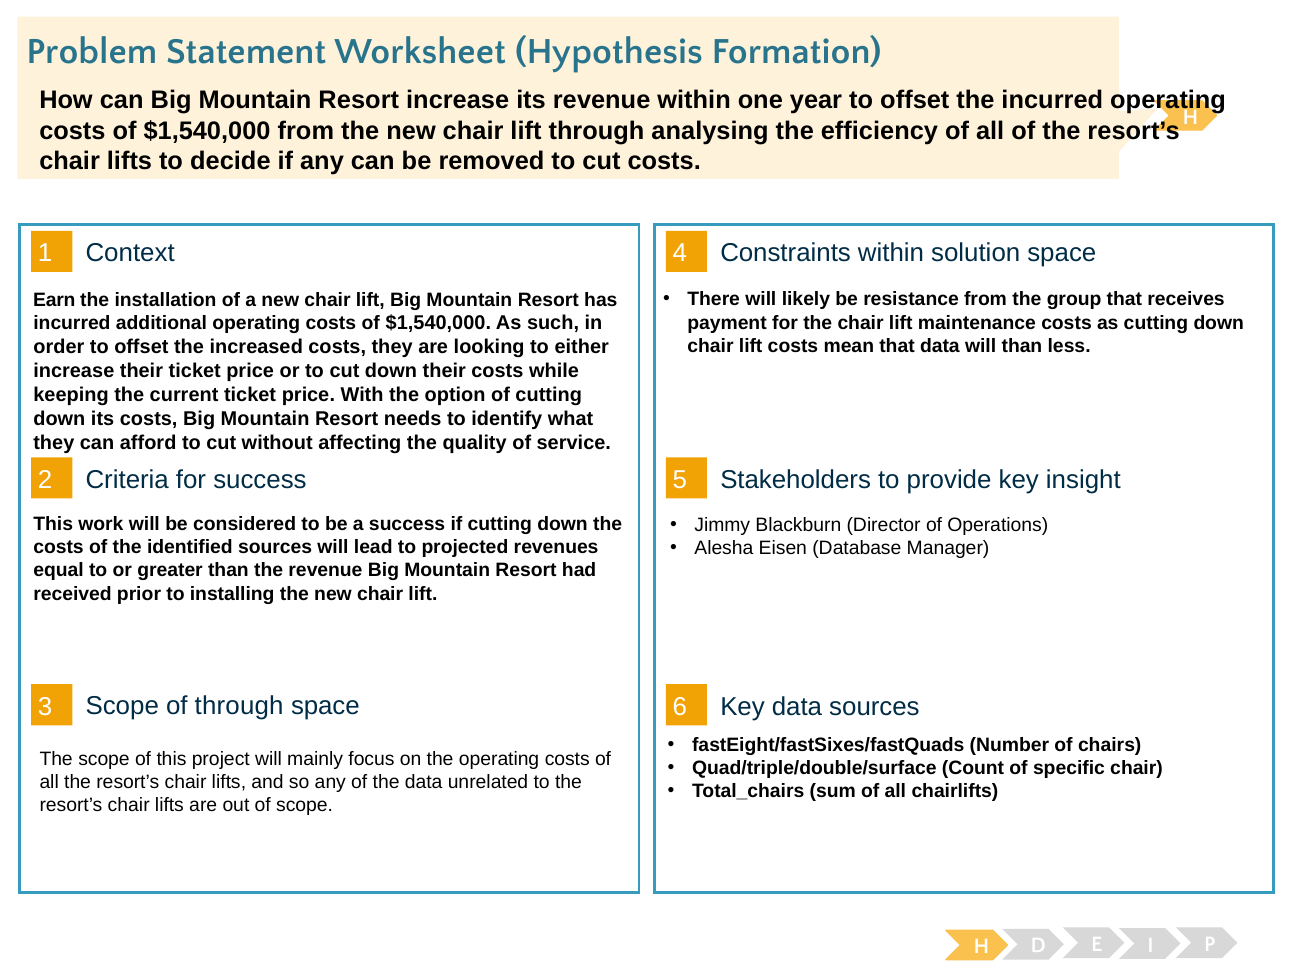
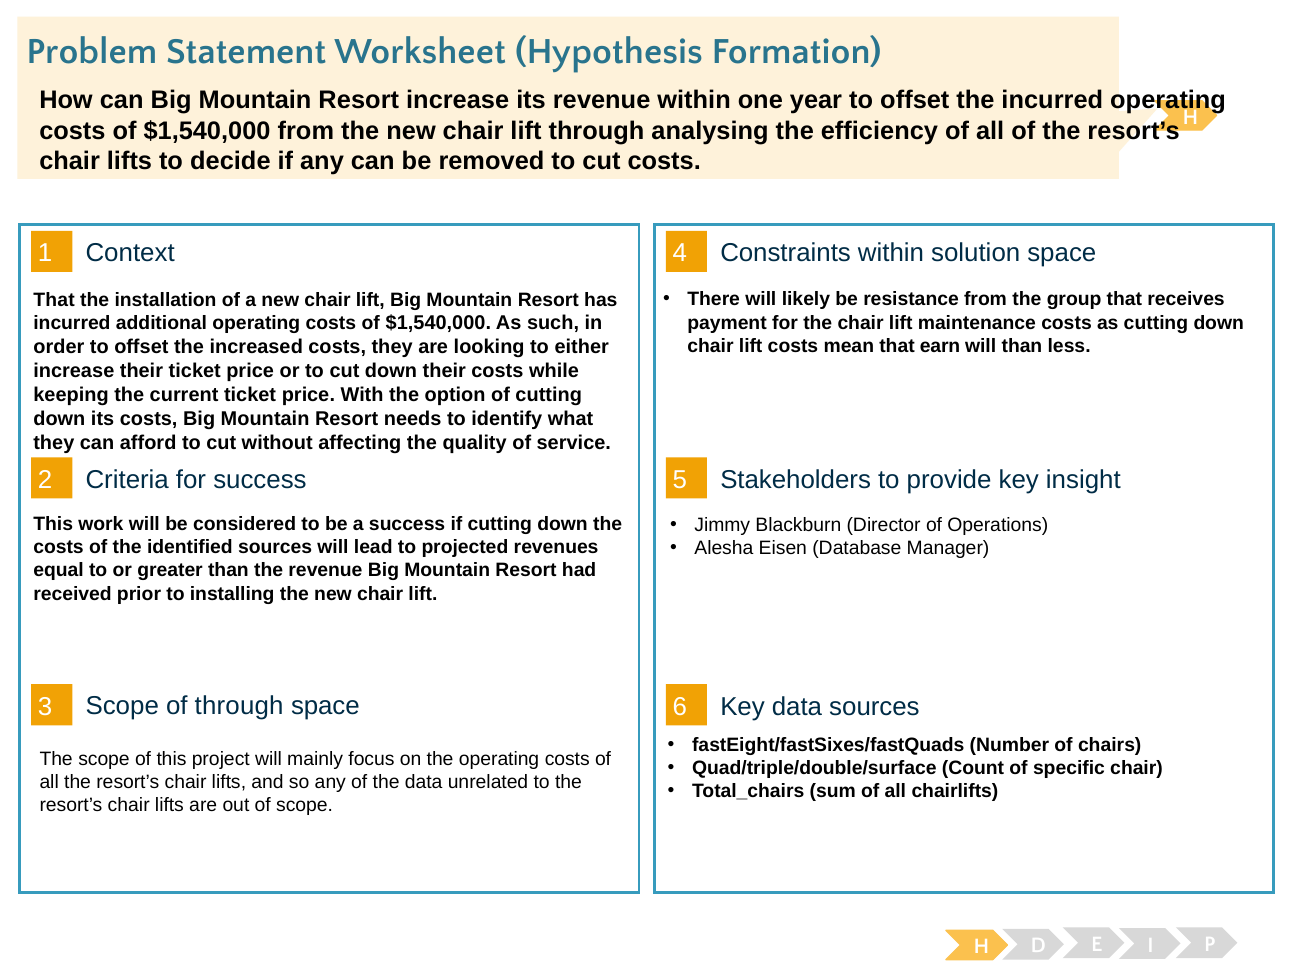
Earn at (54, 300): Earn -> That
that data: data -> earn
